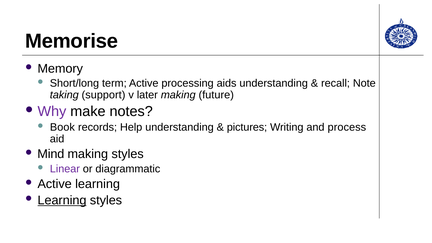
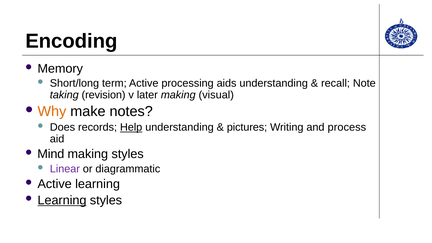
Memorise: Memorise -> Encoding
support: support -> revision
future: future -> visual
Why colour: purple -> orange
Book: Book -> Does
Help underline: none -> present
